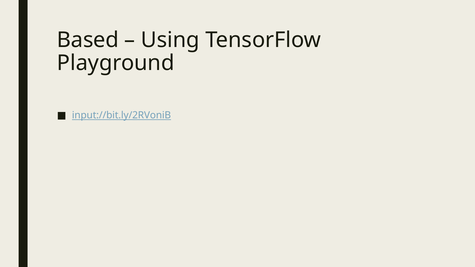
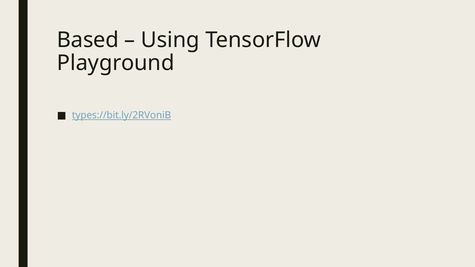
input://bit.ly/2RVoniB: input://bit.ly/2RVoniB -> types://bit.ly/2RVoniB
